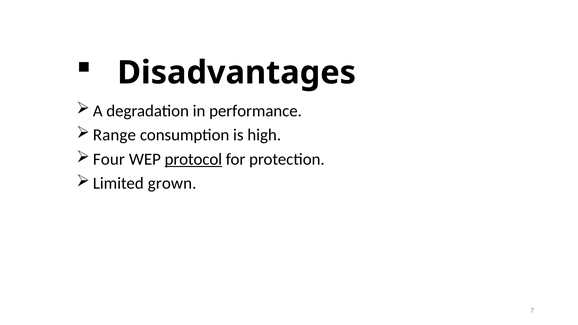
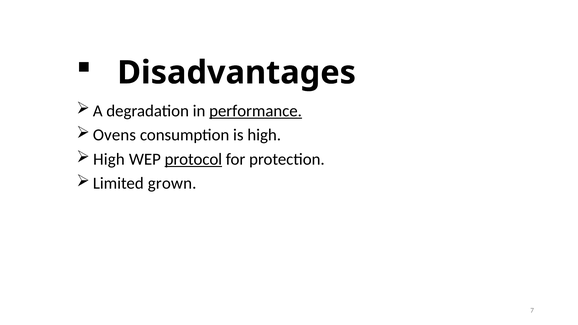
performance underline: none -> present
Range: Range -> Ovens
Four at (109, 159): Four -> High
